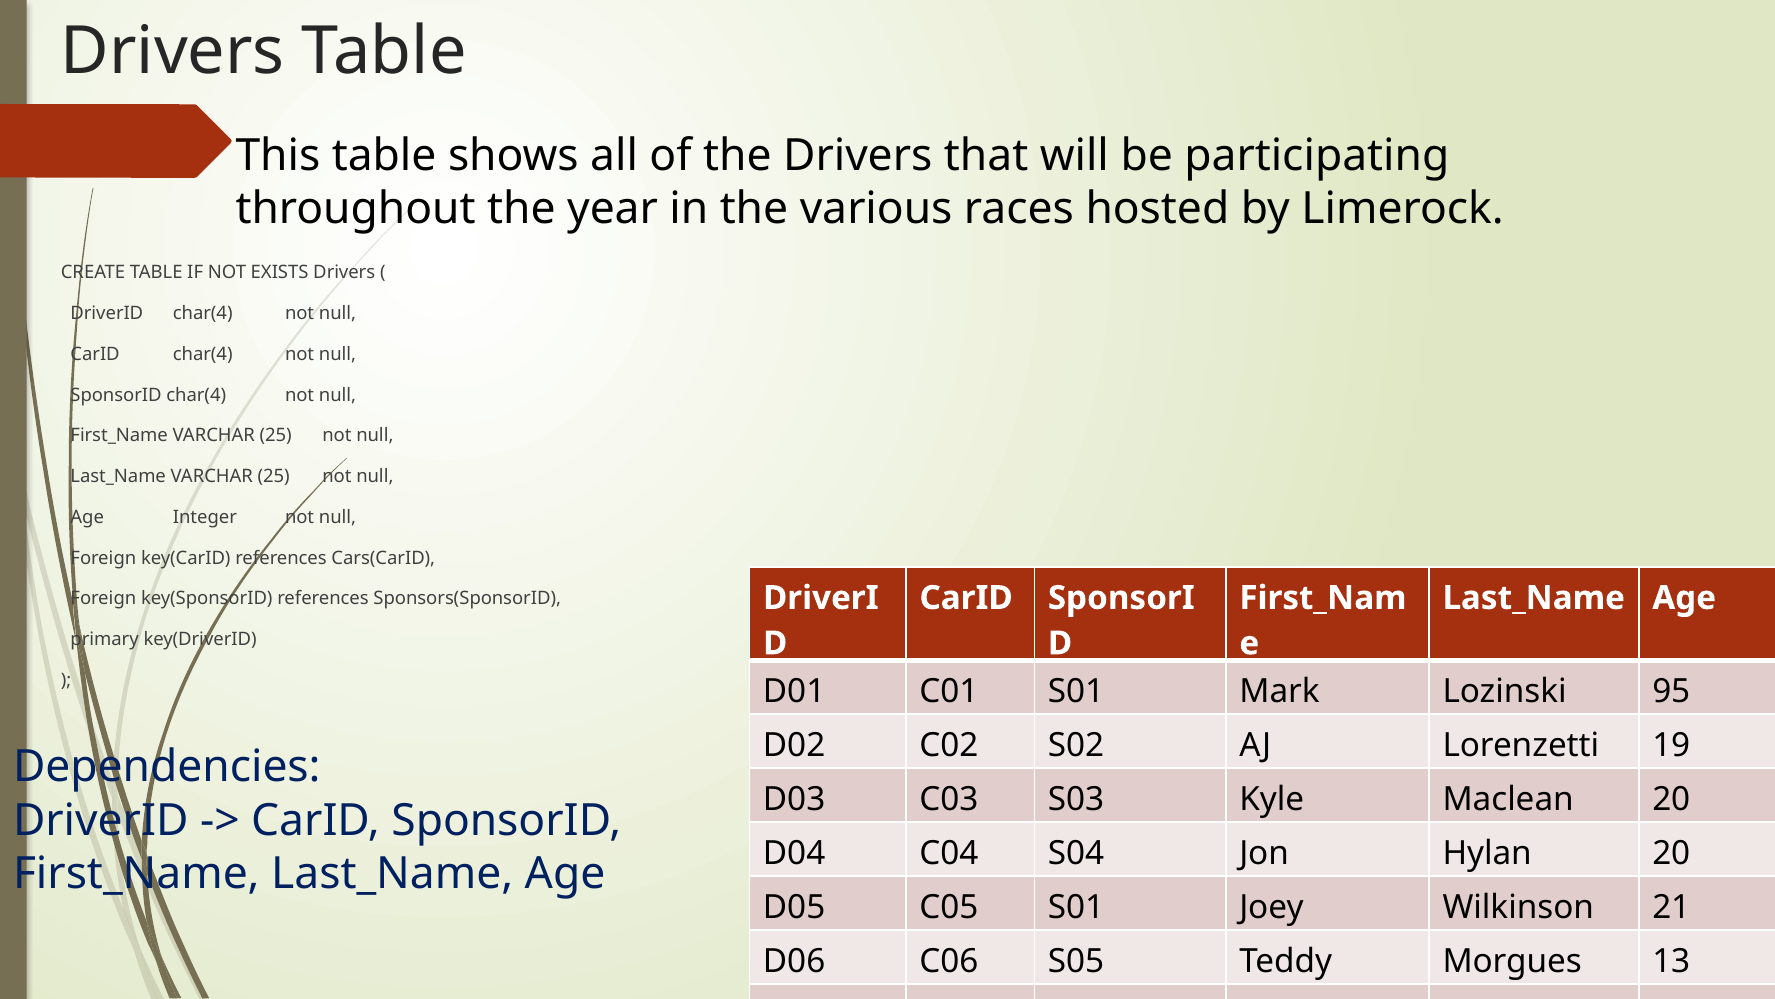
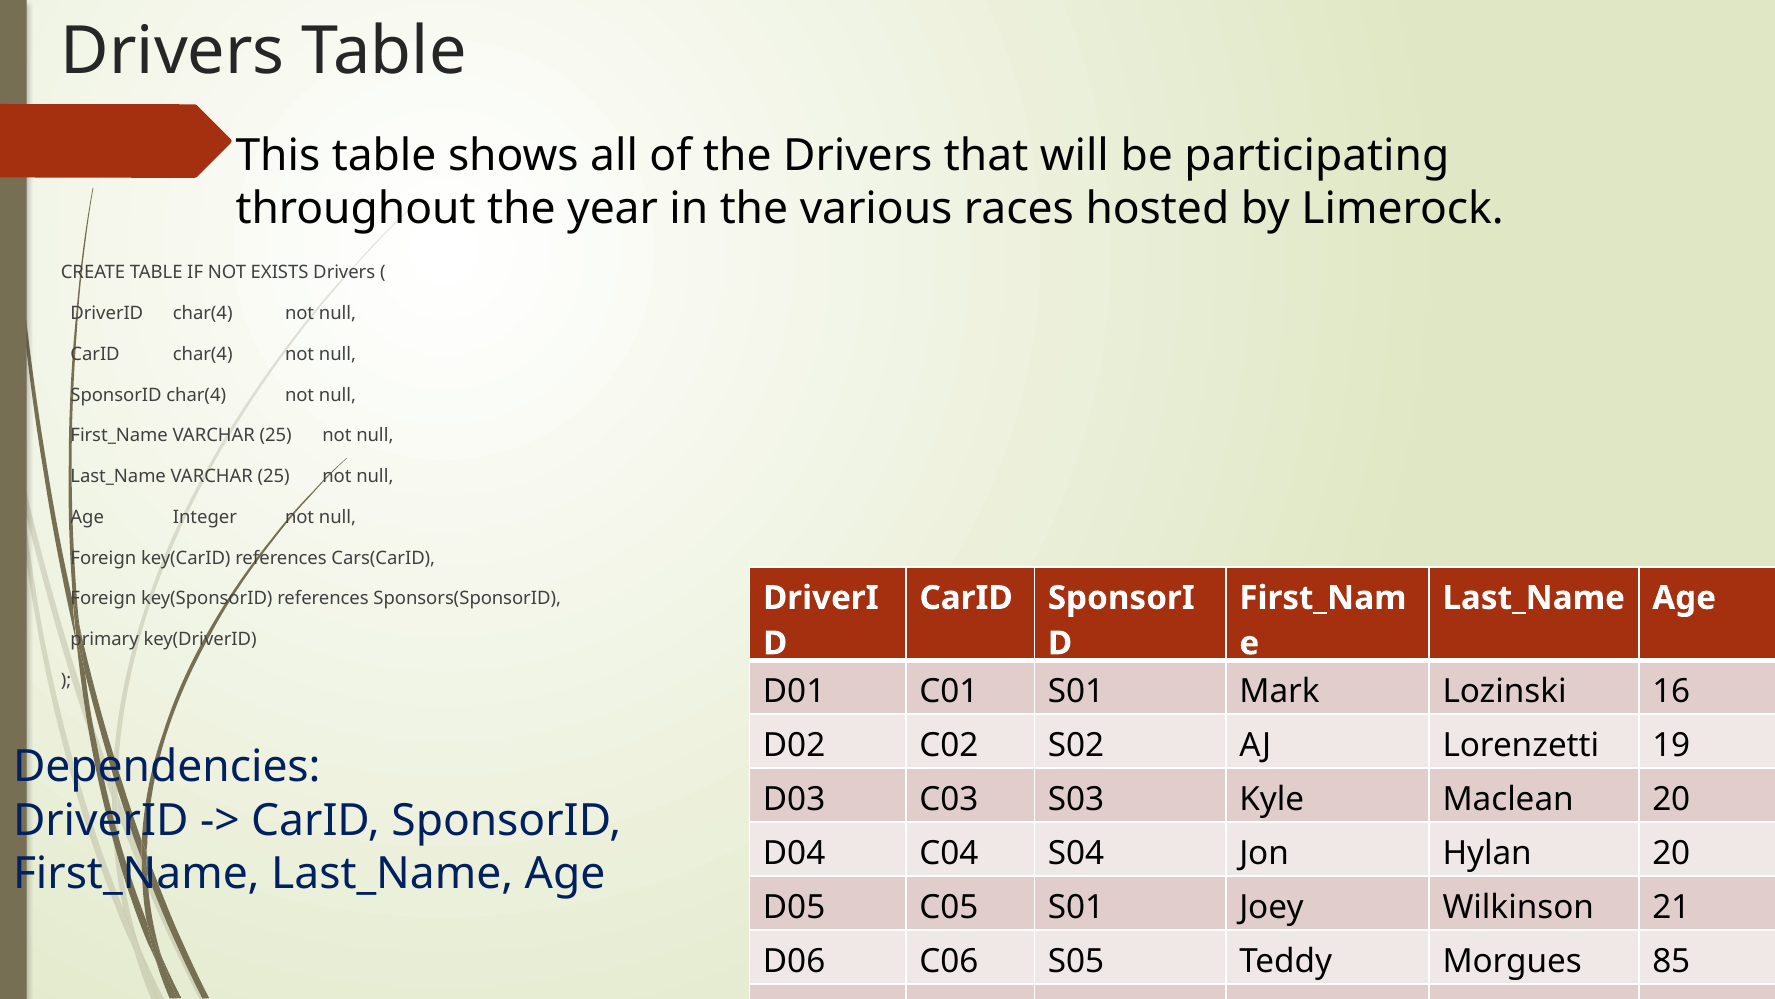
95: 95 -> 16
13: 13 -> 85
